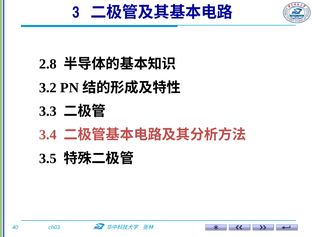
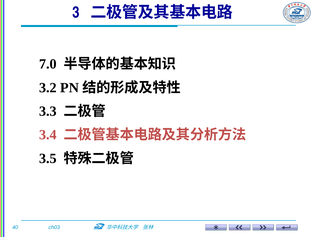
2.8: 2.8 -> 7.0
